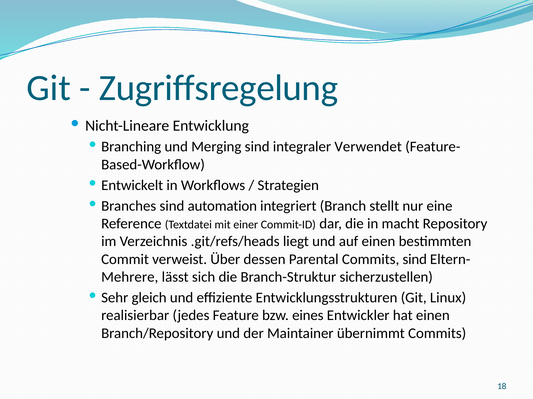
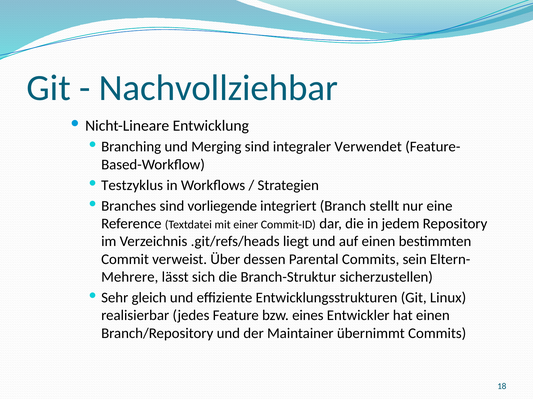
Zugriffsregelung: Zugriffsregelung -> Nachvollziehbar
Entwickelt: Entwickelt -> Testzyklus
automation: automation -> vorliegende
macht: macht -> jedem
Commits sind: sind -> sein
